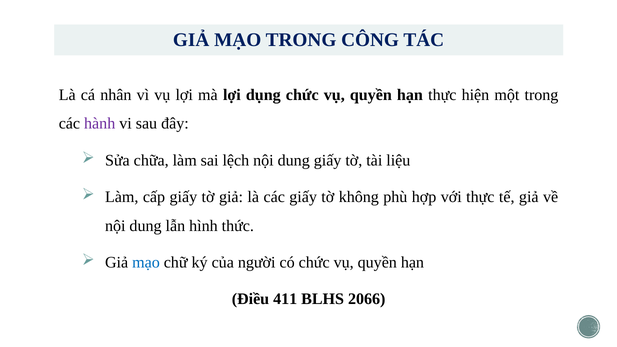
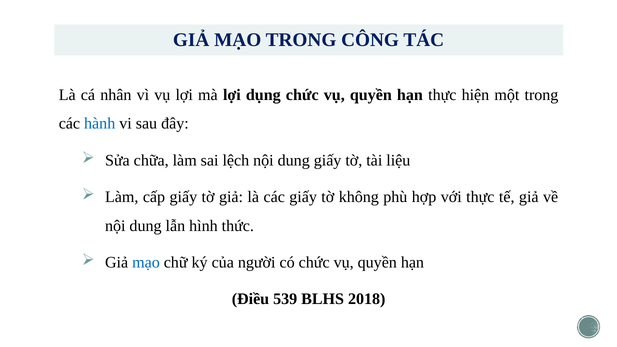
hành colour: purple -> blue
411: 411 -> 539
2066: 2066 -> 2018
